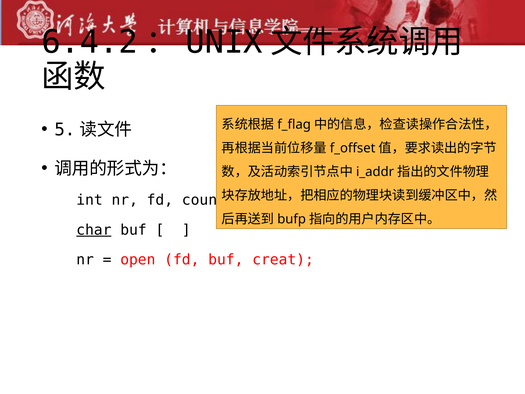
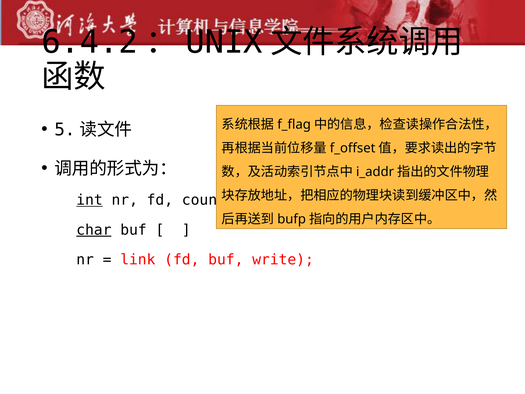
int underline: none -> present
open: open -> link
creat: creat -> write
